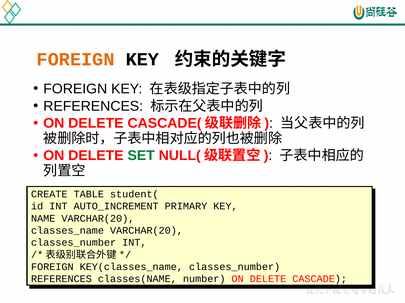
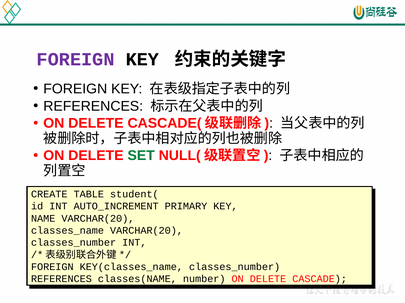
FOREIGN at (76, 60) colour: orange -> purple
